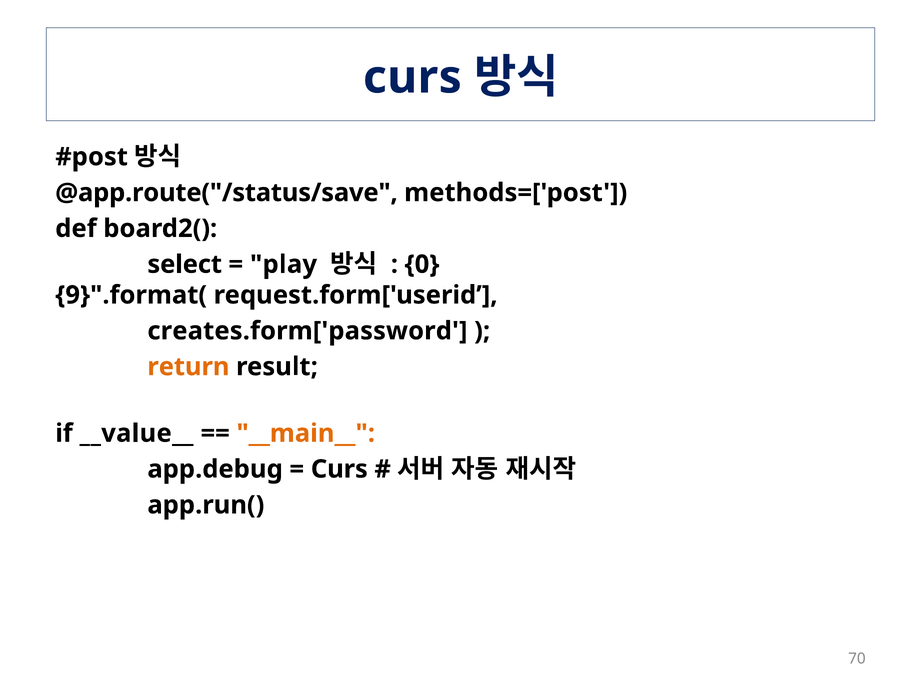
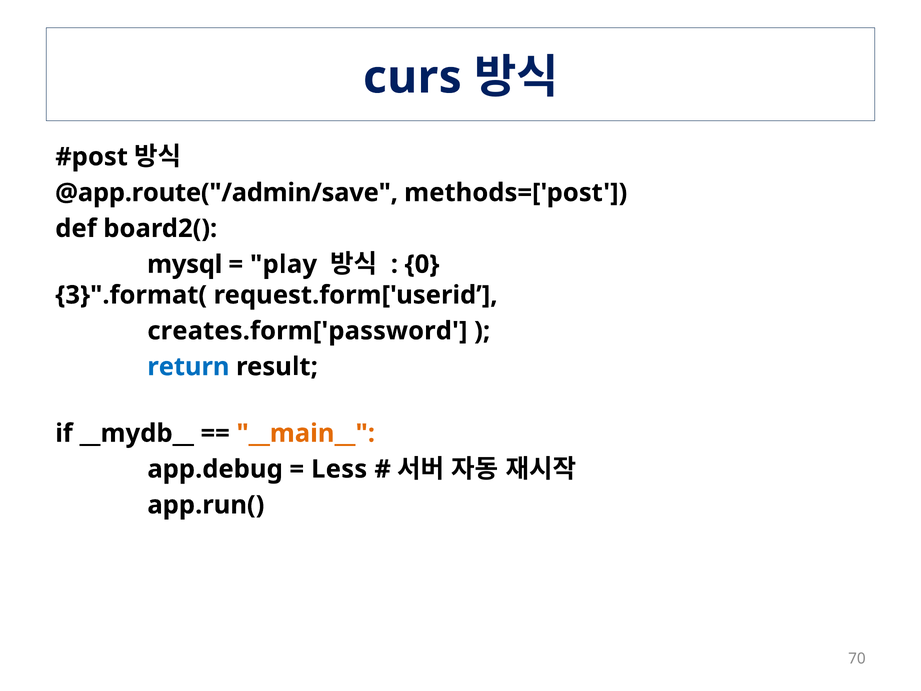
@app.route("/status/save: @app.route("/status/save -> @app.route("/admin/save
select: select -> mysql
9}".format(: 9}".format( -> 3}".format(
return colour: orange -> blue
__value__: __value__ -> __mydb__
Curs at (339, 469): Curs -> Less
